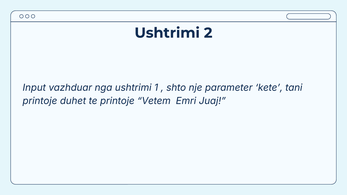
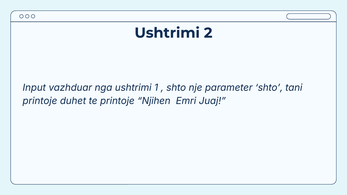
parameter kete: kete -> shto
Vetem: Vetem -> Njihen
